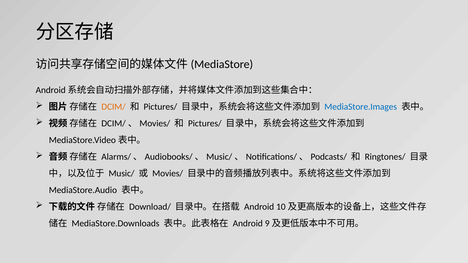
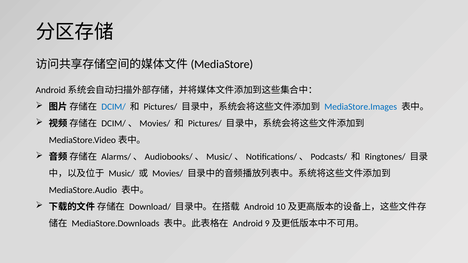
DCIM/ colour: orange -> blue
